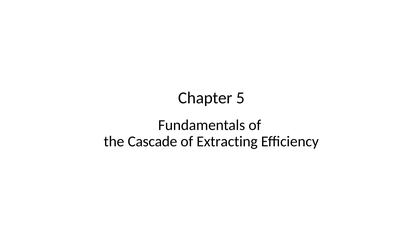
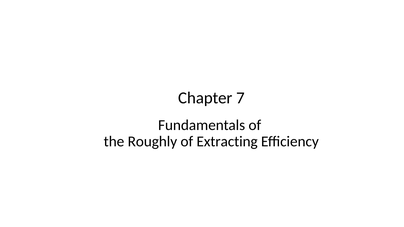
5: 5 -> 7
Cascade: Cascade -> Roughly
